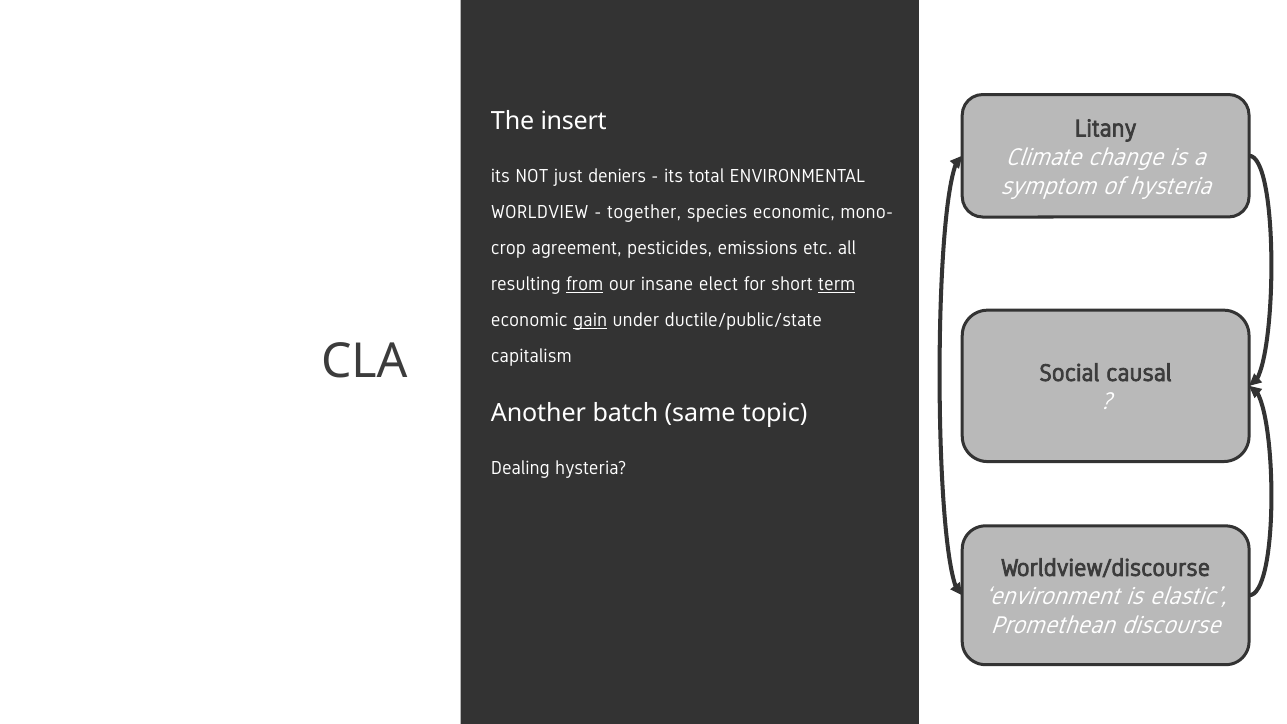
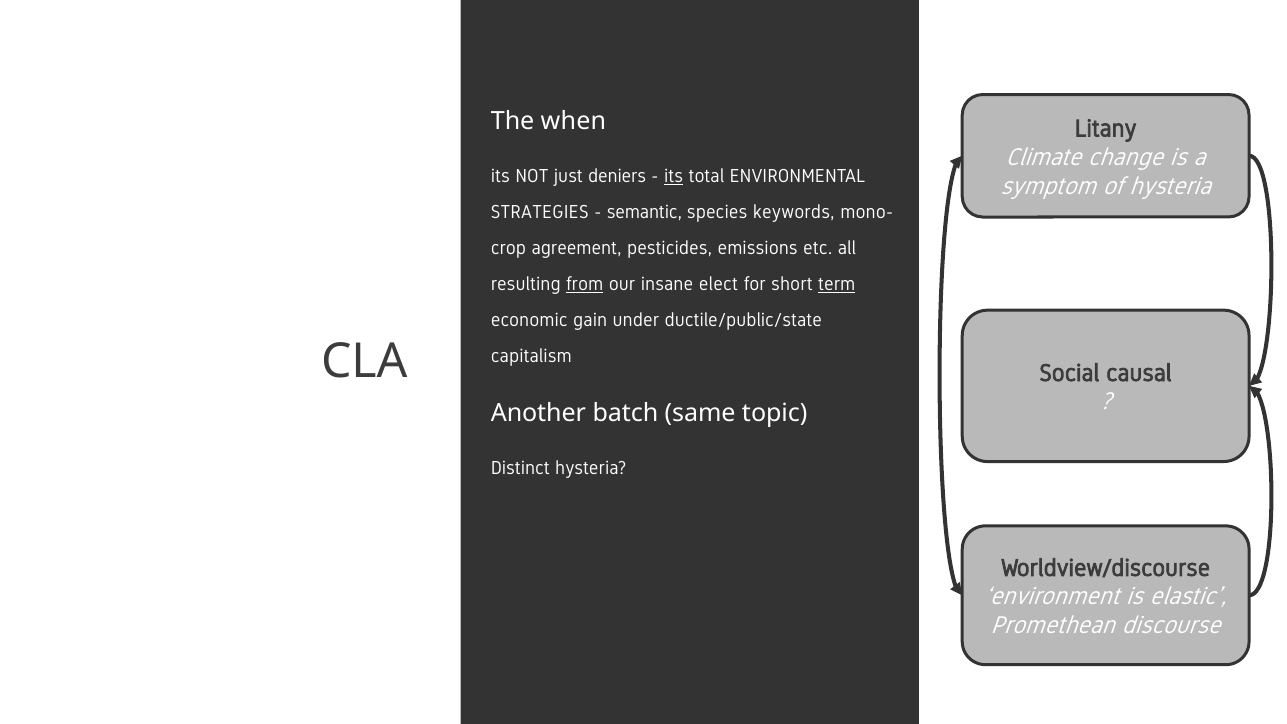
insert: insert -> when
its at (674, 176) underline: none -> present
WORLDVIEW: WORLDVIEW -> STRATEGIES
together: together -> semantic
species economic: economic -> keywords
gain underline: present -> none
Dealing: Dealing -> Distinct
